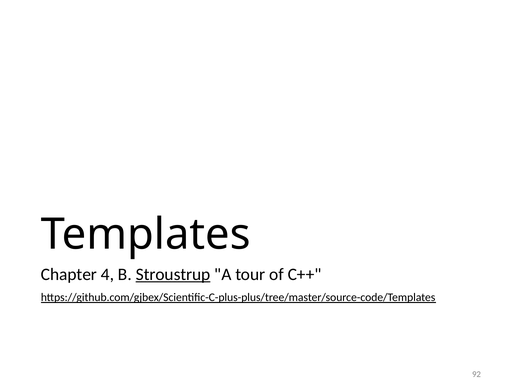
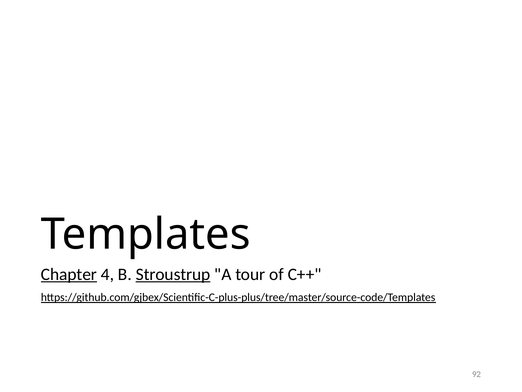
Chapter underline: none -> present
